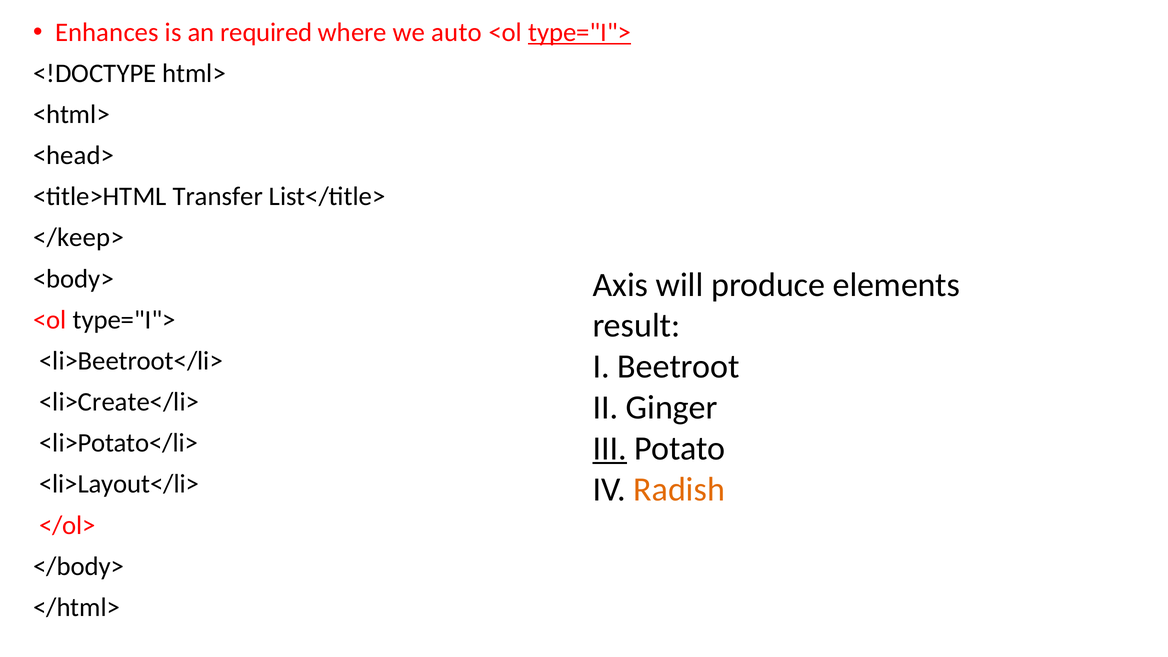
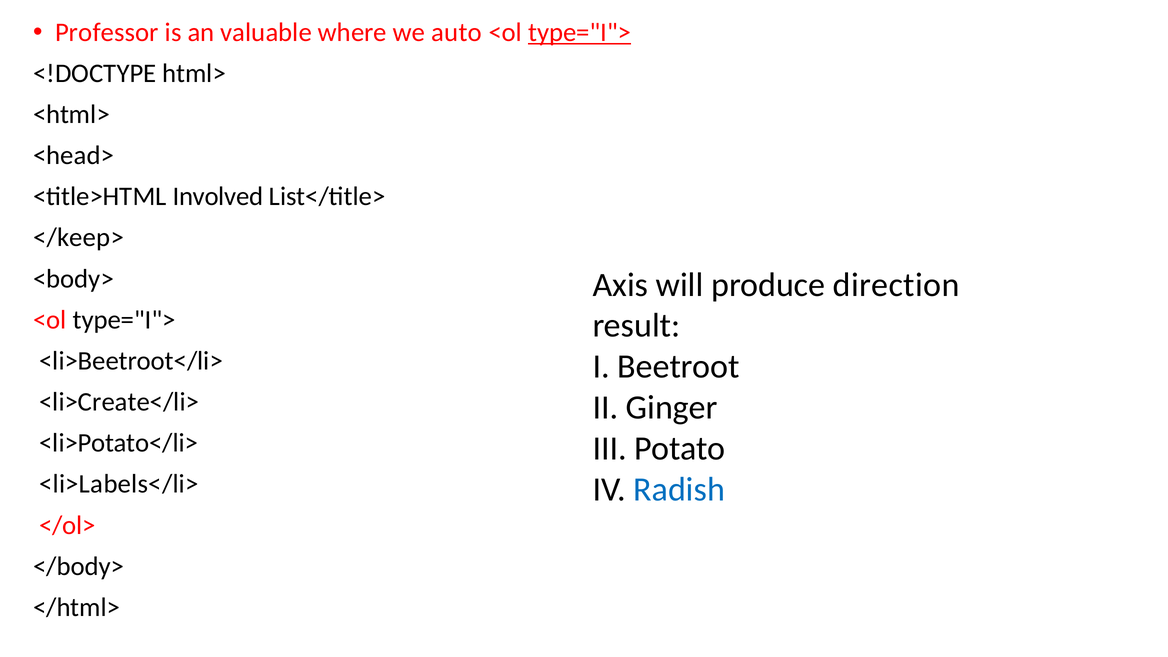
Enhances: Enhances -> Professor
required: required -> valuable
Transfer: Transfer -> Involved
elements: elements -> direction
III underline: present -> none
<li>Layout</li>: <li>Layout</li> -> <li>Labels</li>
Radish colour: orange -> blue
